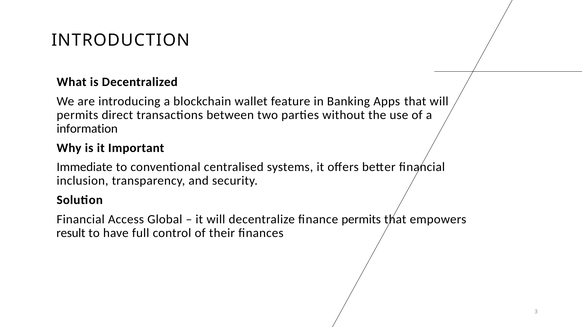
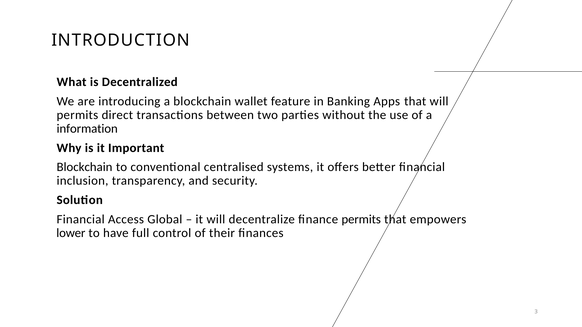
Immediate at (85, 167): Immediate -> Blockchain
result: result -> lower
